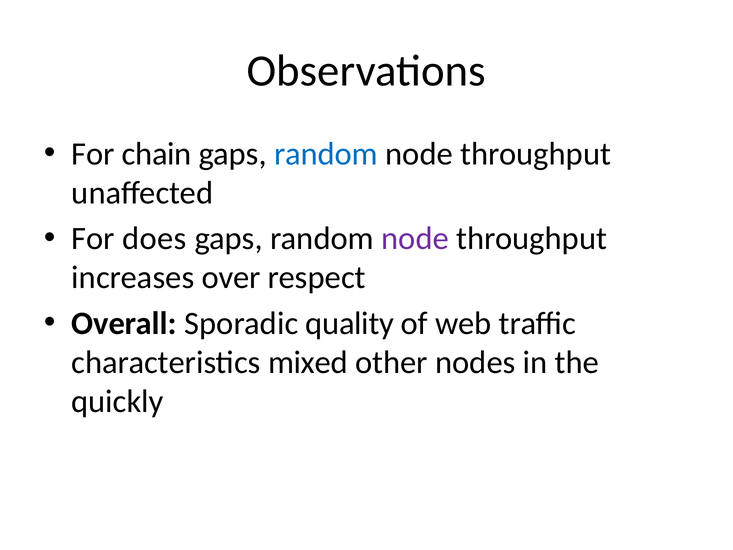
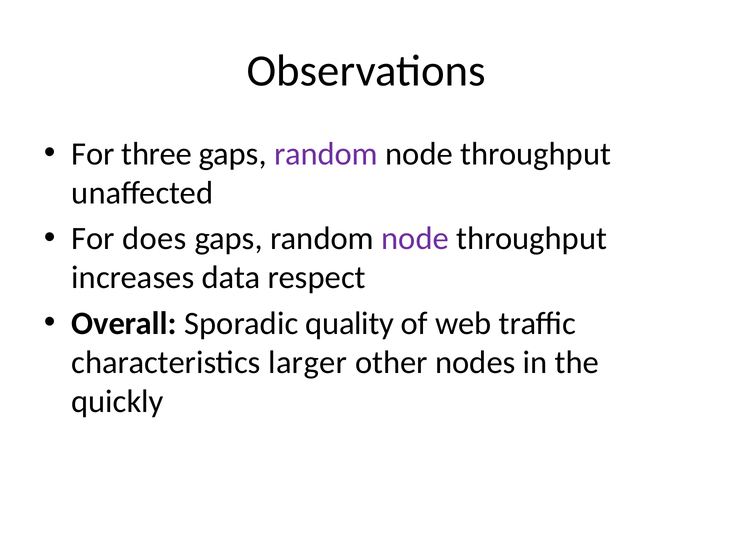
chain: chain -> three
random at (326, 154) colour: blue -> purple
over: over -> data
mixed: mixed -> larger
